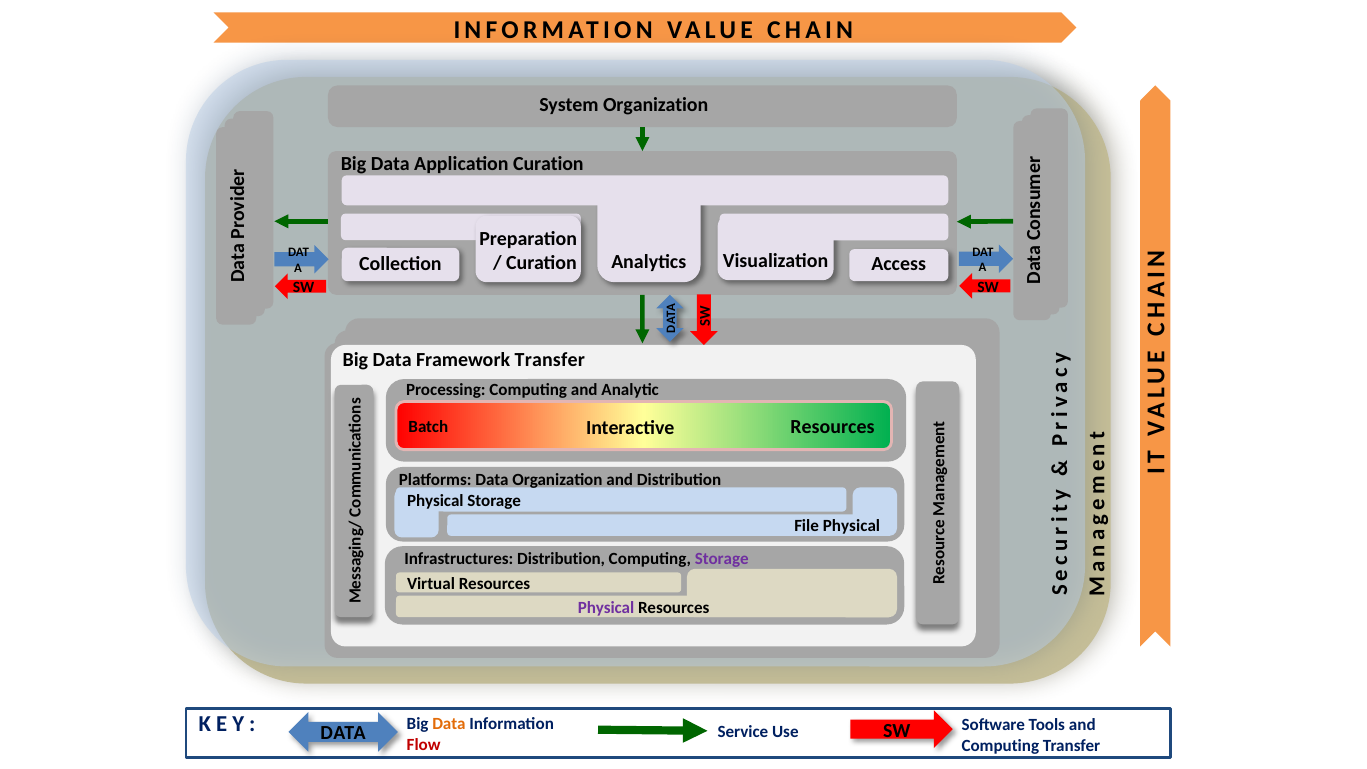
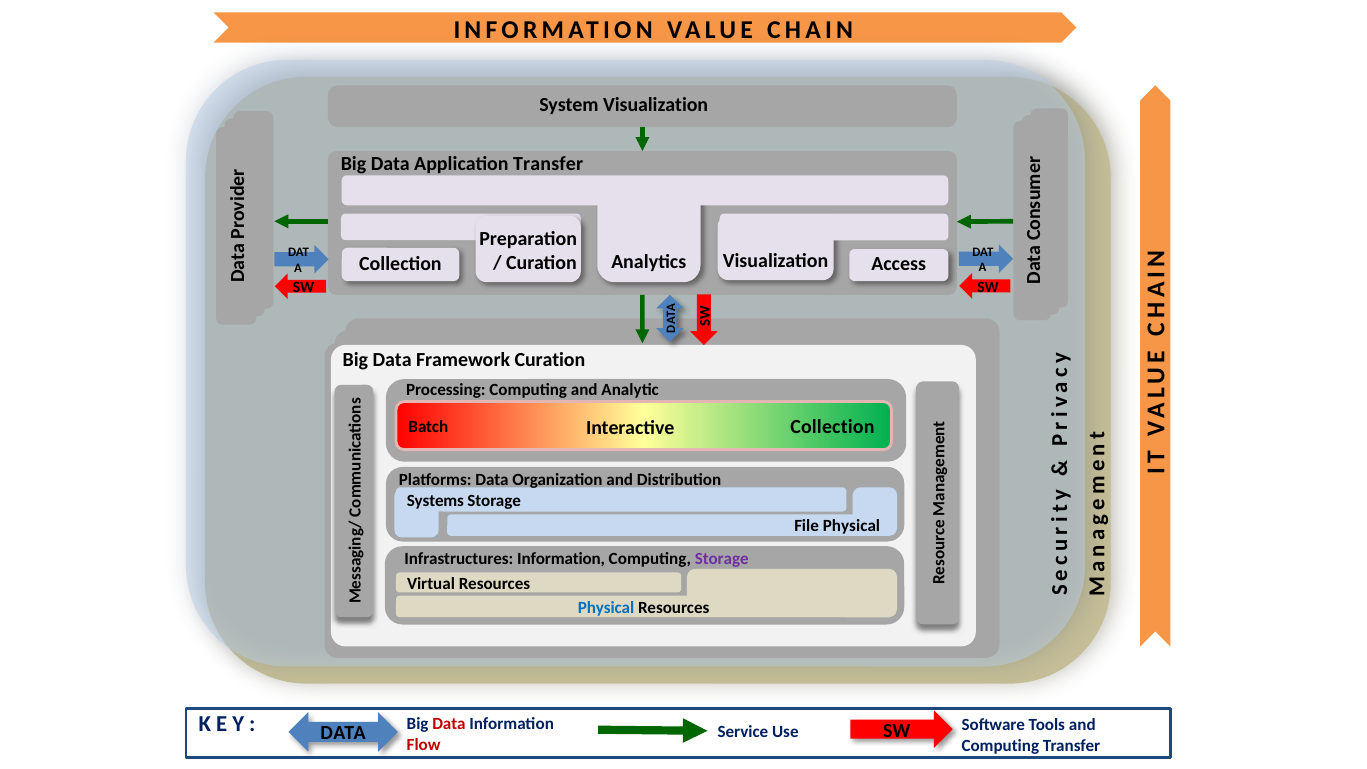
System Organization: Organization -> Visualization
Application Curation: Curation -> Transfer
Framework Transfer: Transfer -> Curation
Batch Resources: Resources -> Collection
Physical at (435, 501): Physical -> Systems
Infrastructures Distribution: Distribution -> Information
Physical at (606, 607) colour: purple -> blue
Data at (449, 724) colour: orange -> red
